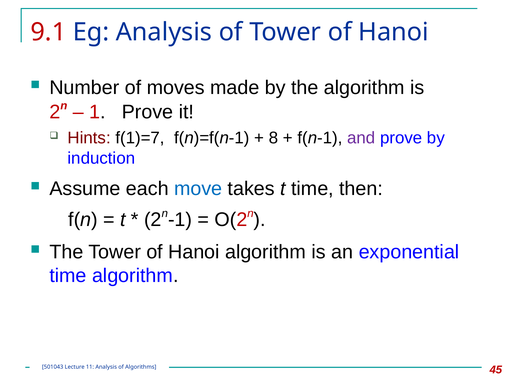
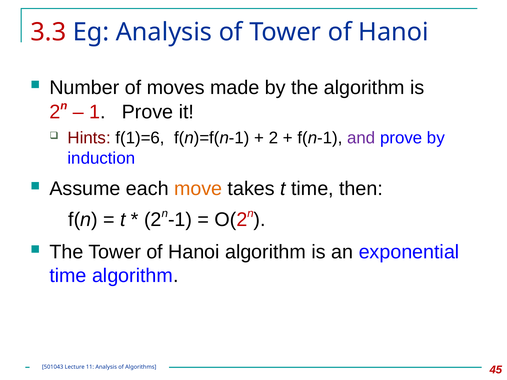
9.1: 9.1 -> 3.3
f(1)=7: f(1)=7 -> f(1)=6
8 at (273, 138): 8 -> 2
move colour: blue -> orange
